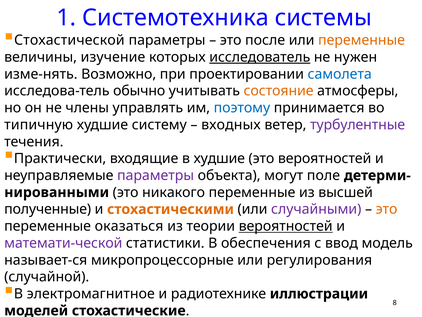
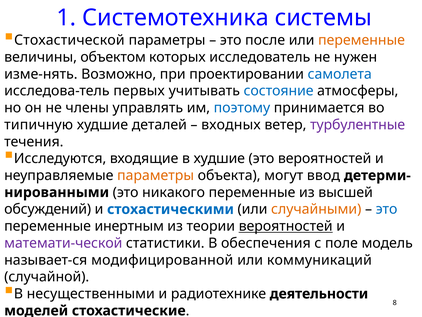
изучение: изучение -> объектом
исследователь underline: present -> none
обычно: обычно -> первых
состояние colour: orange -> blue
систему: систему -> деталей
Практически: Практически -> Исследуются
параметры at (156, 175) colour: purple -> orange
поле: поле -> ввод
полученные: полученные -> обсуждений
стохастическими colour: orange -> blue
случайными colour: purple -> orange
это at (387, 209) colour: orange -> blue
оказаться: оказаться -> инертным
ввод: ввод -> поле
микропроцессорные: микропроцессорные -> модифицированной
регулирования: регулирования -> коммуникаций
электромагнитное: электромагнитное -> несущественными
иллюстрации: иллюстрации -> деятельности
